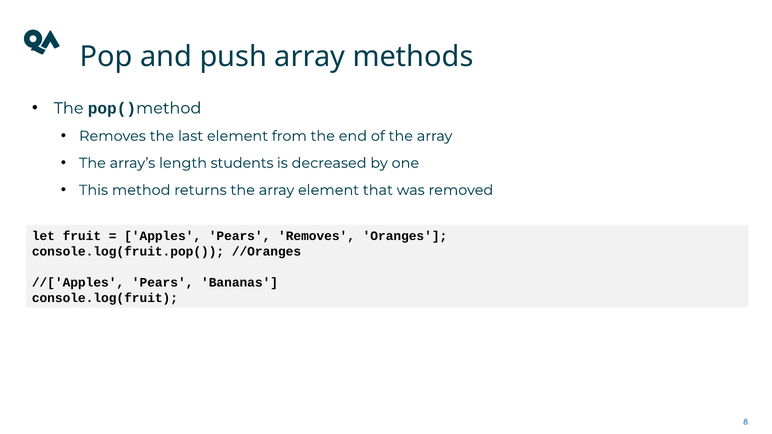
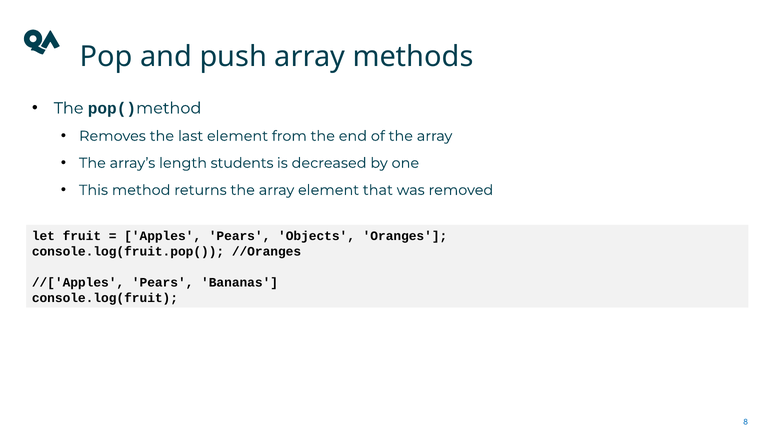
Pears Removes: Removes -> Objects
